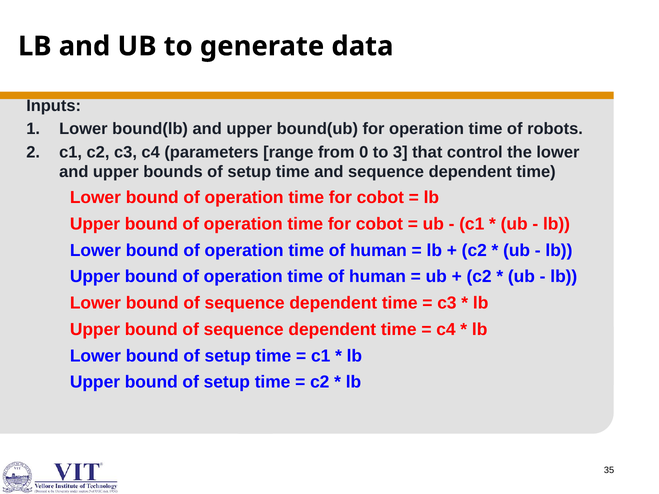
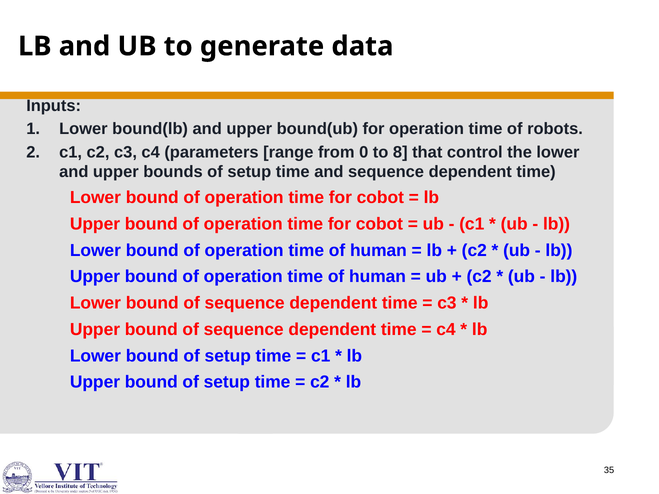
3: 3 -> 8
